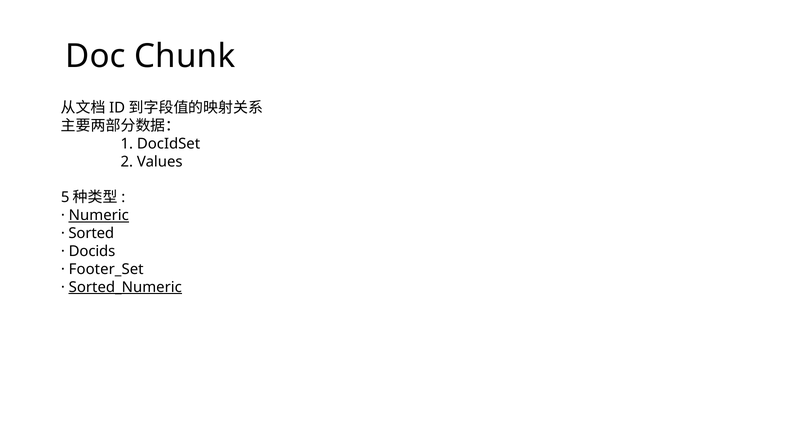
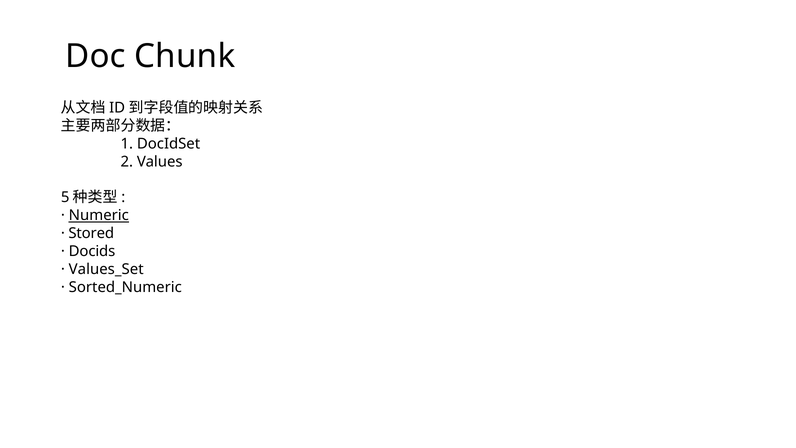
Sorted: Sorted -> Stored
Footer_Set: Footer_Set -> Values_Set
Sorted_Numeric underline: present -> none
